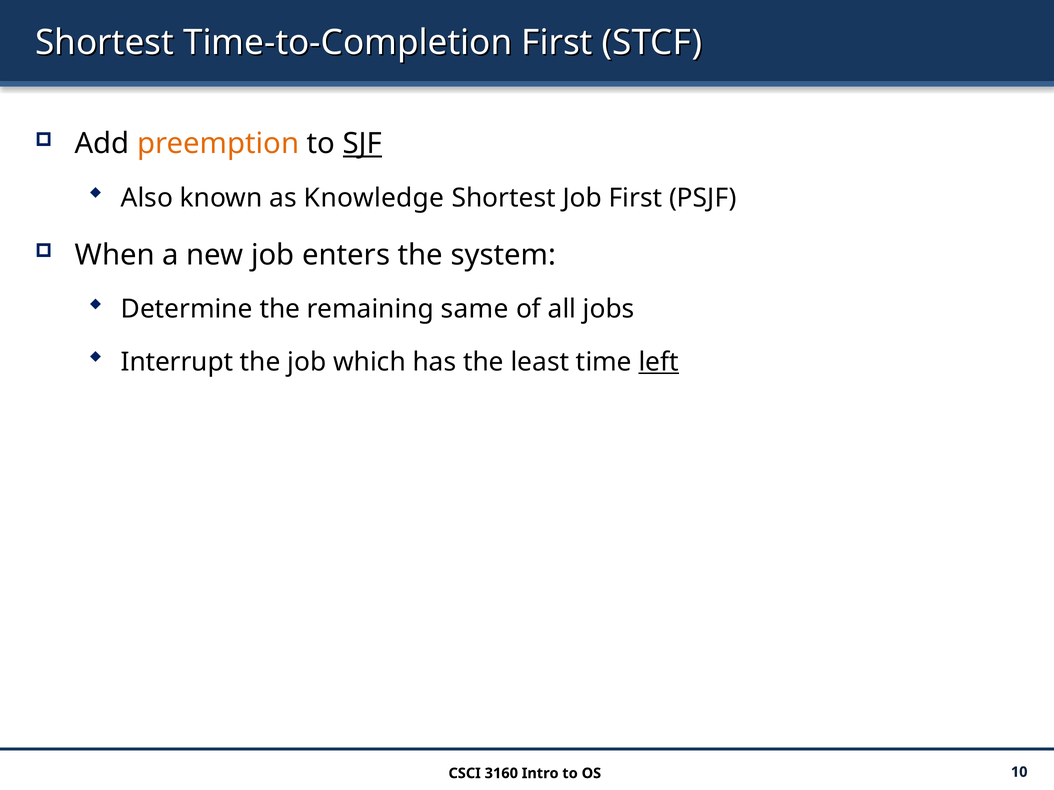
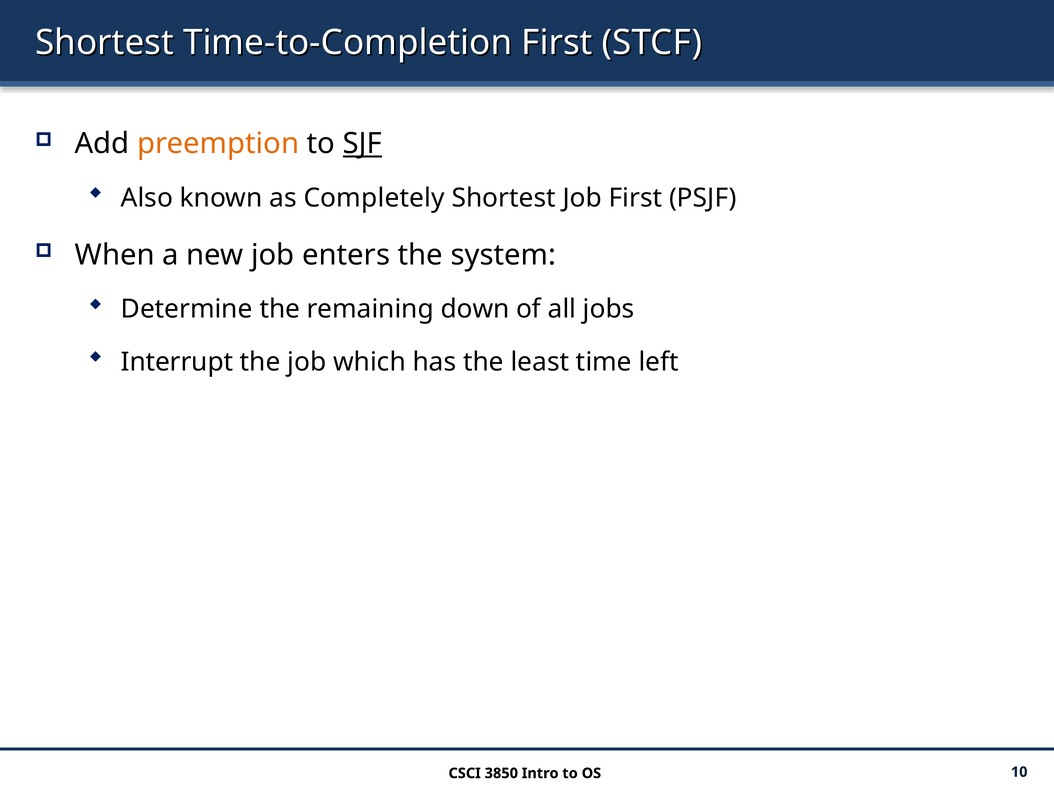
Knowledge: Knowledge -> Completely
same: same -> down
left underline: present -> none
3160: 3160 -> 3850
